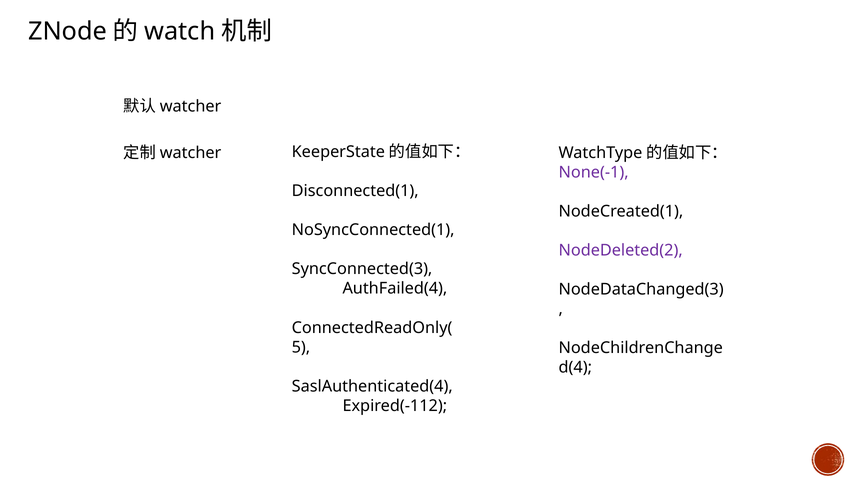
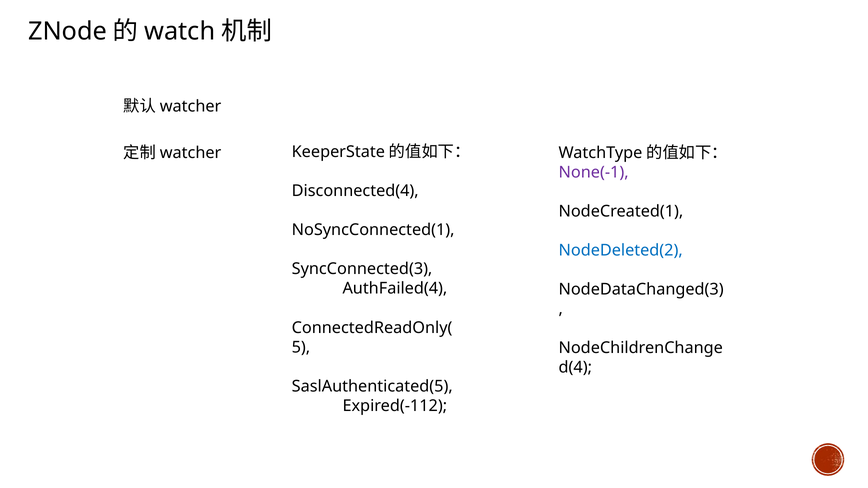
Disconnected(1: Disconnected(1 -> Disconnected(4
NodeDeleted(2 colour: purple -> blue
SaslAuthenticated(4: SaslAuthenticated(4 -> SaslAuthenticated(5
